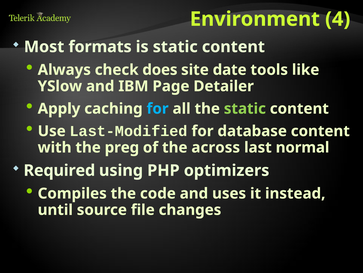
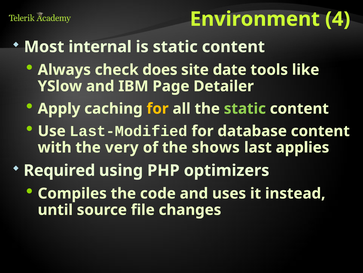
formats: formats -> internal
for at (158, 108) colour: light blue -> yellow
preg: preg -> very
across: across -> shows
normal: normal -> applies
